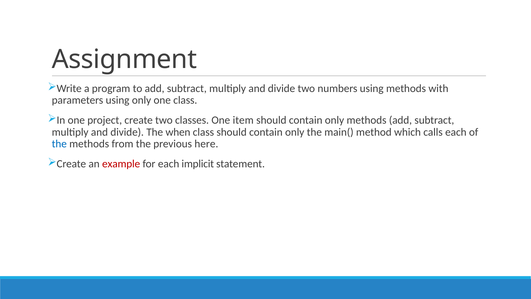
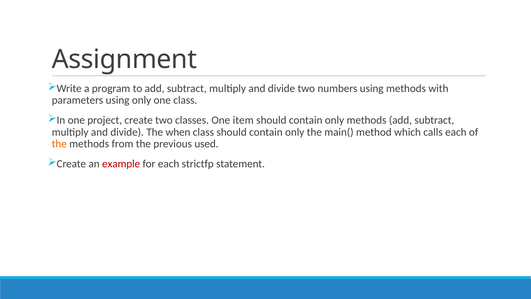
the at (59, 144) colour: blue -> orange
here: here -> used
implicit: implicit -> strictfp
